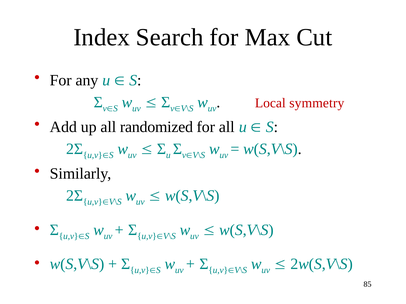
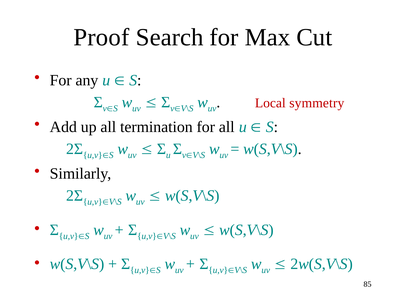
Index: Index -> Proof
randomized: randomized -> termination
